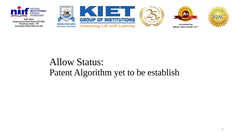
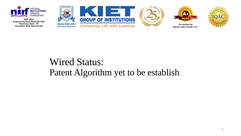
Allow: Allow -> Wired
